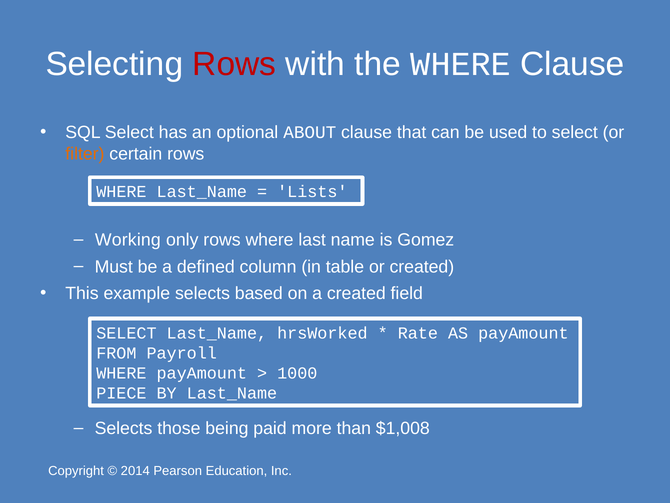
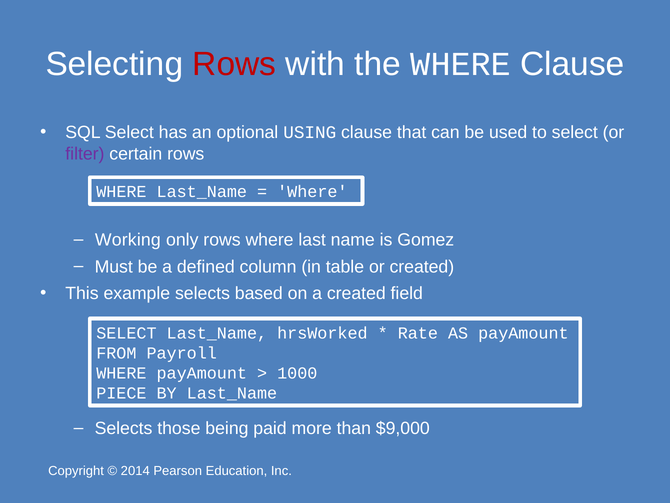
ABOUT: ABOUT -> USING
filter colour: orange -> purple
Lists at (312, 192): Lists -> Where
$1,008: $1,008 -> $9,000
